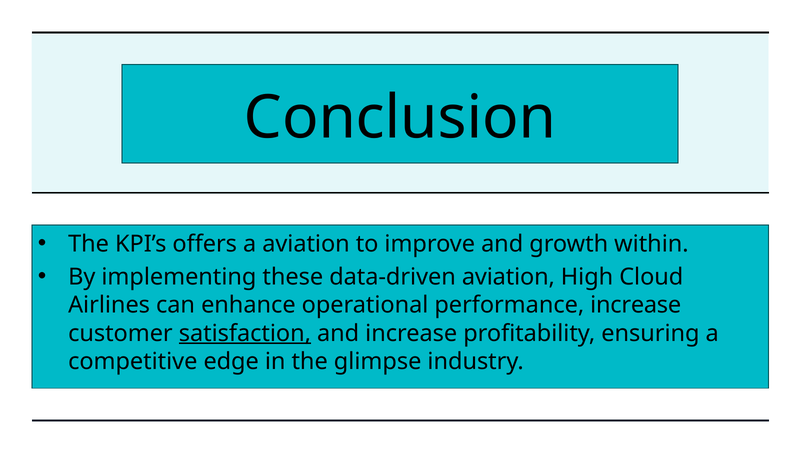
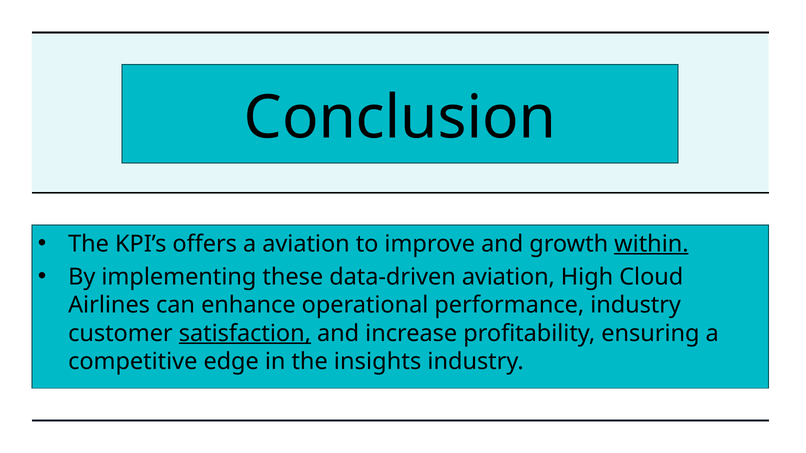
within underline: none -> present
performance increase: increase -> industry
glimpse: glimpse -> insights
